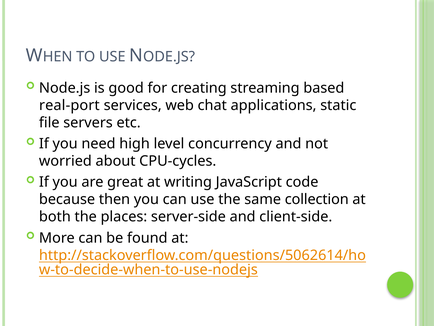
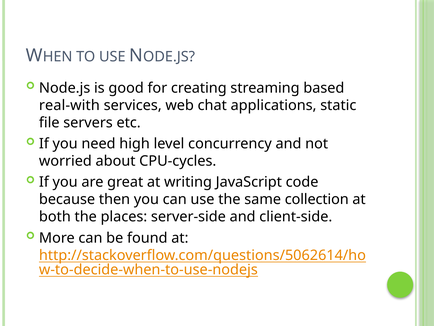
real-port: real-port -> real-with
